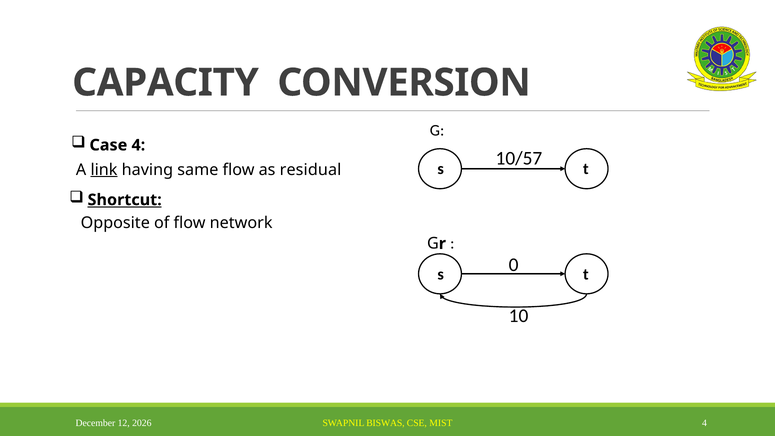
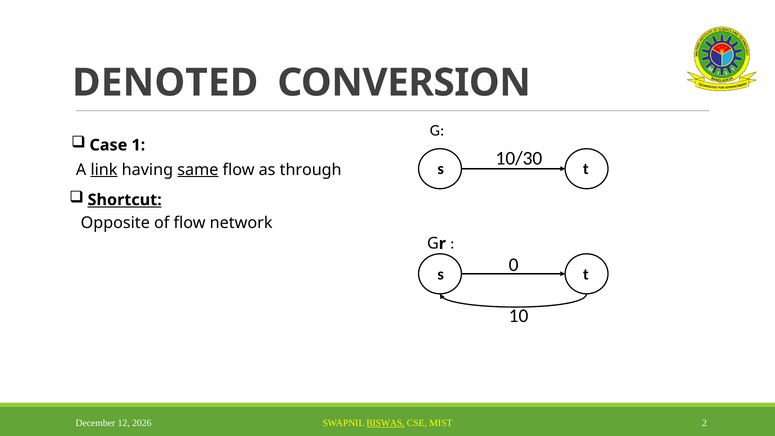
CAPACITY: CAPACITY -> DENOTED
Case 4: 4 -> 1
10/57: 10/57 -> 10/30
same underline: none -> present
residual: residual -> through
BISWAS underline: none -> present
MIST 4: 4 -> 2
